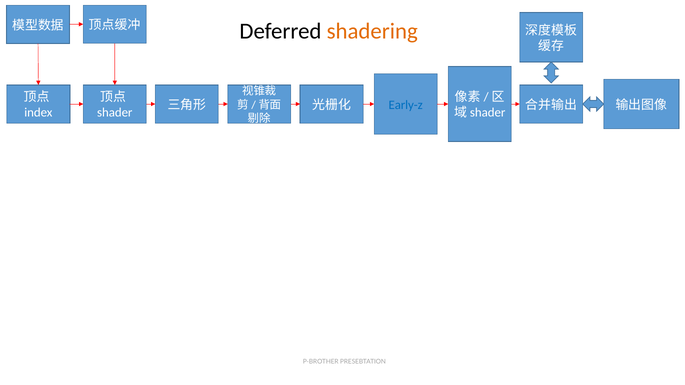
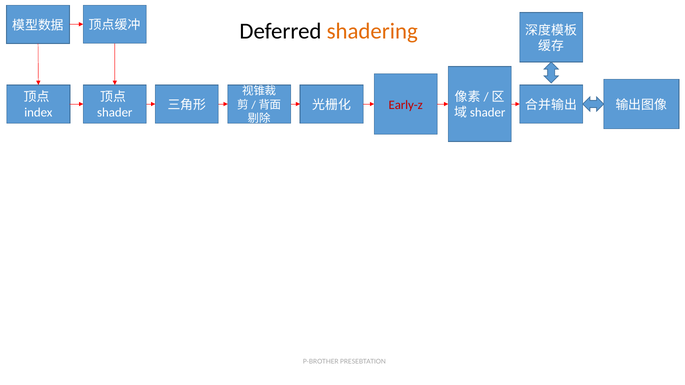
Early-z colour: blue -> red
